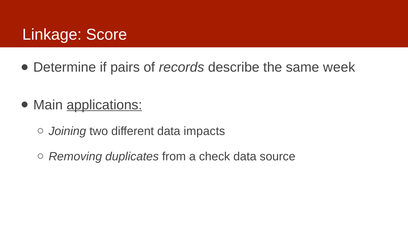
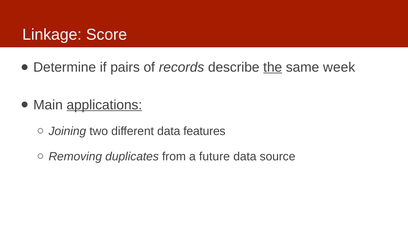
the underline: none -> present
impacts: impacts -> features
check: check -> future
